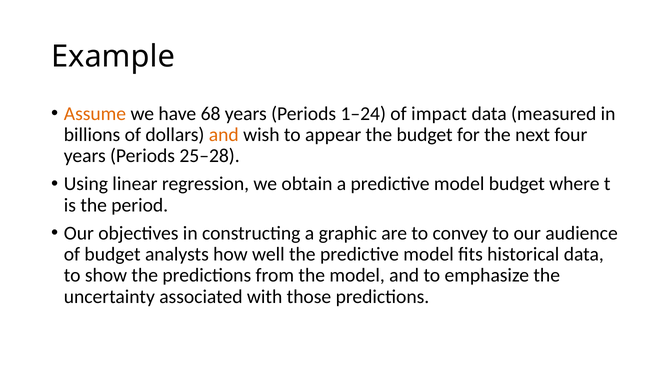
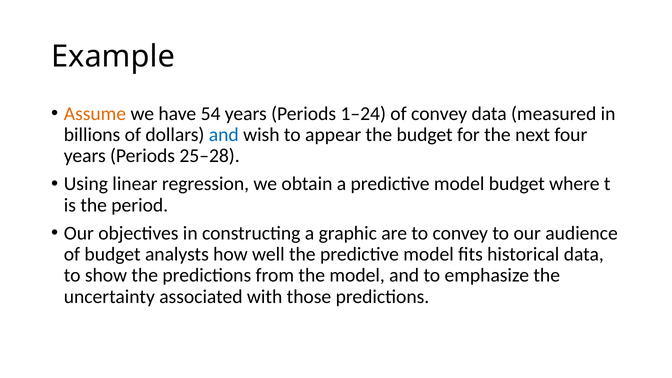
68: 68 -> 54
of impact: impact -> convey
and at (224, 135) colour: orange -> blue
